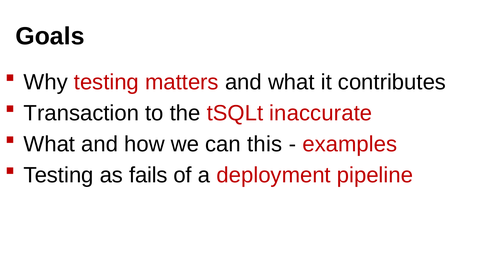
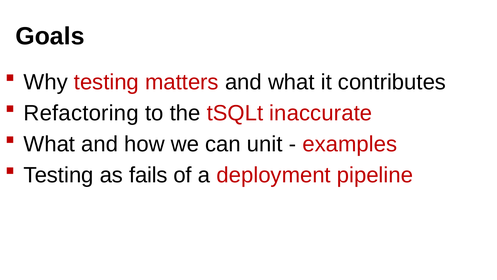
Transaction: Transaction -> Refactoring
this: this -> unit
